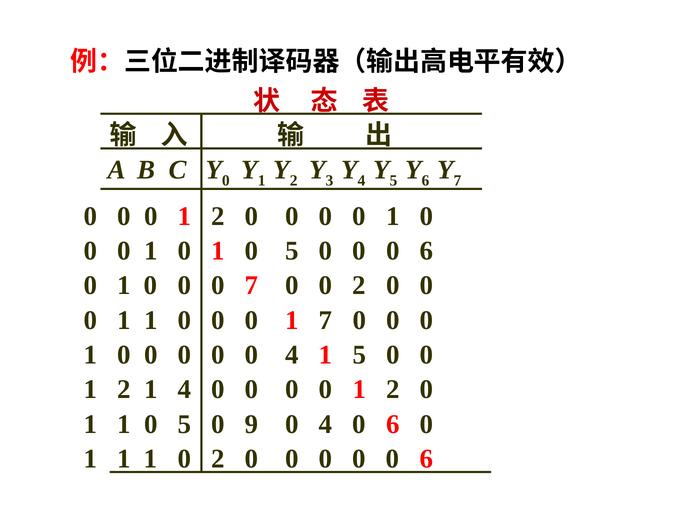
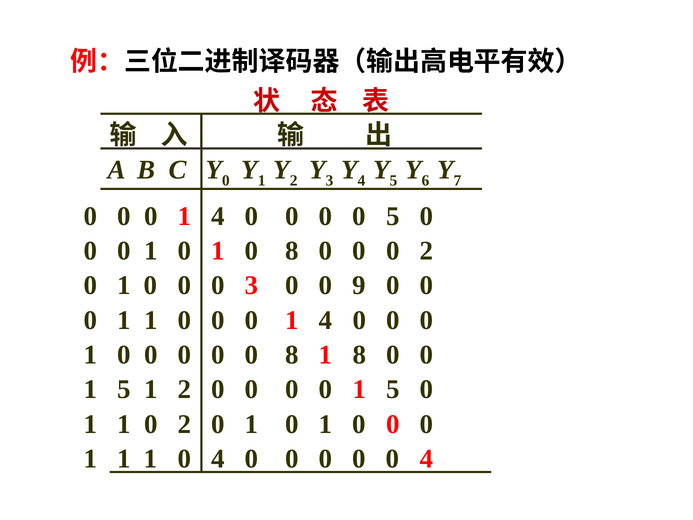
2 at (218, 216): 2 -> 4
1 at (393, 216): 1 -> 5
0 1 0 5: 5 -> 8
6 at (426, 251): 6 -> 2
0 7: 7 -> 3
0 0 2: 2 -> 9
7 at (326, 320): 7 -> 4
0 0 4: 4 -> 8
1 5: 5 -> 8
2 at (124, 389): 2 -> 5
1 4: 4 -> 2
2 at (393, 389): 2 -> 5
1 1 0 5: 5 -> 2
9 at (252, 424): 9 -> 1
4 at (325, 424): 4 -> 1
6 at (393, 424): 6 -> 0
1 0 2: 2 -> 4
6 at (427, 459): 6 -> 4
